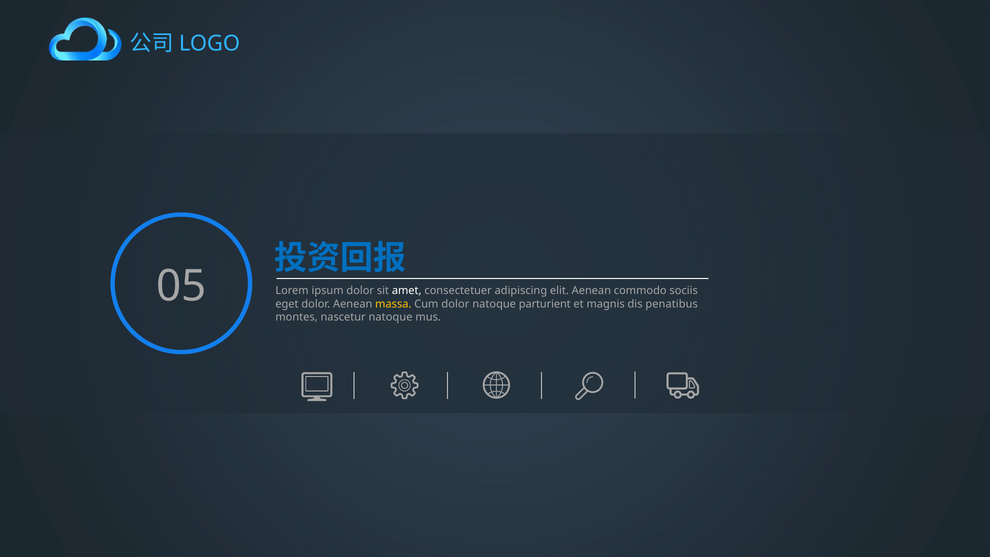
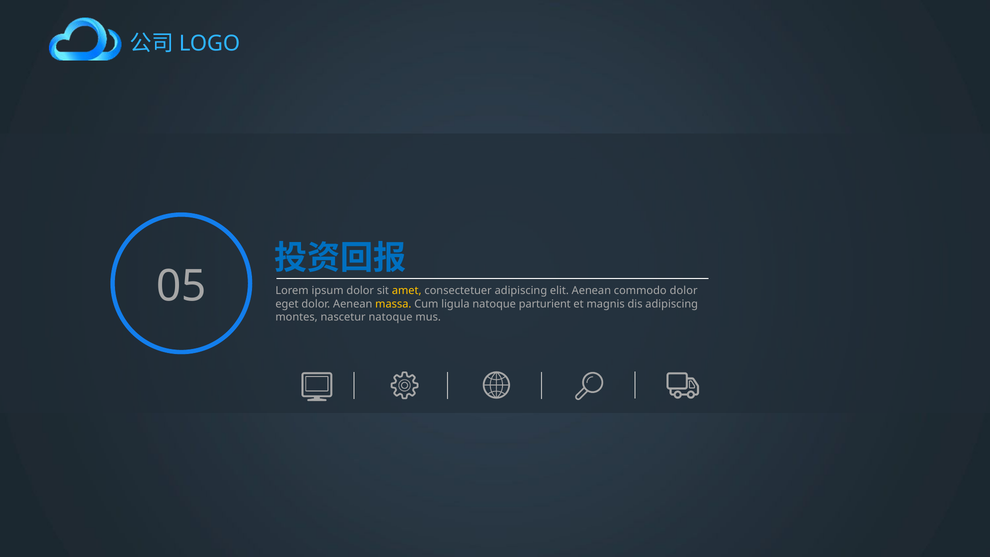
amet colour: white -> yellow
commodo sociis: sociis -> dolor
Cum dolor: dolor -> ligula
dis penatibus: penatibus -> adipiscing
